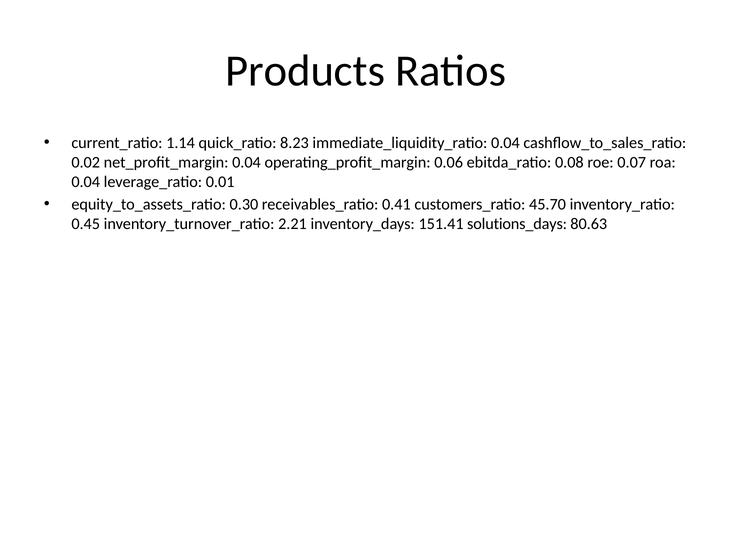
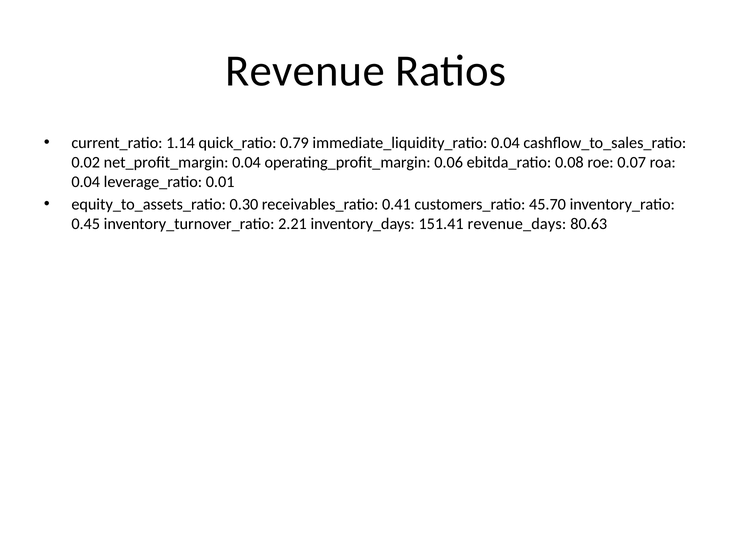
Products: Products -> Revenue
8.23: 8.23 -> 0.79
solutions_days: solutions_days -> revenue_days
